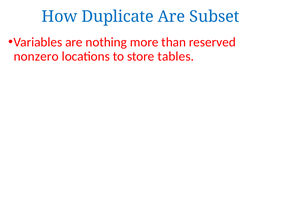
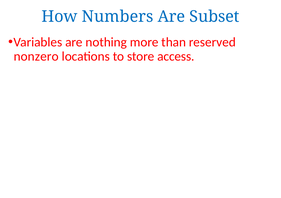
Duplicate: Duplicate -> Numbers
tables: tables -> access
